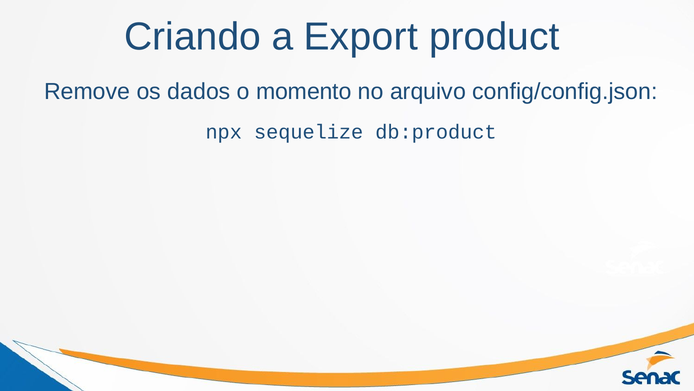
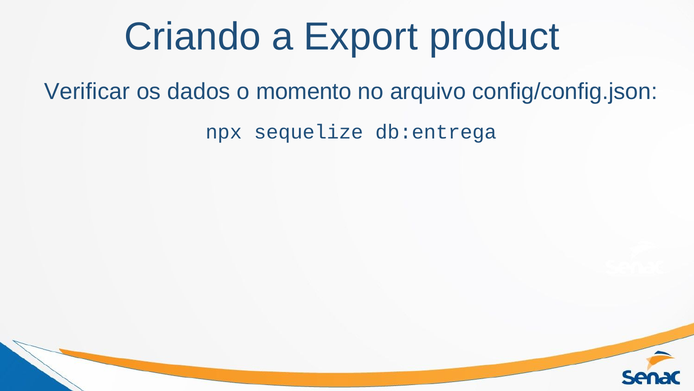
Remove: Remove -> Verificar
db:product: db:product -> db:entrega
